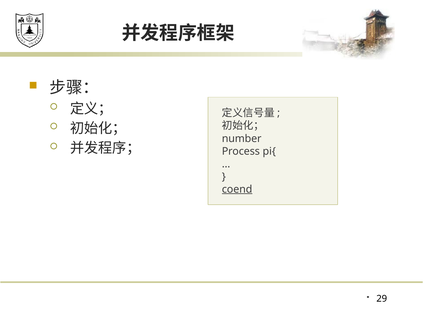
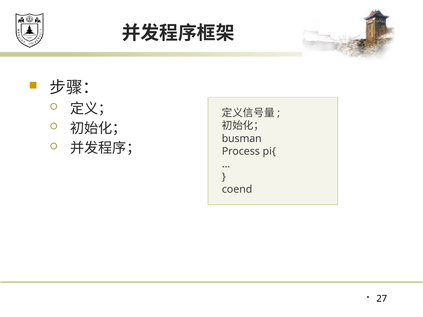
number: number -> busman
coend underline: present -> none
29: 29 -> 27
